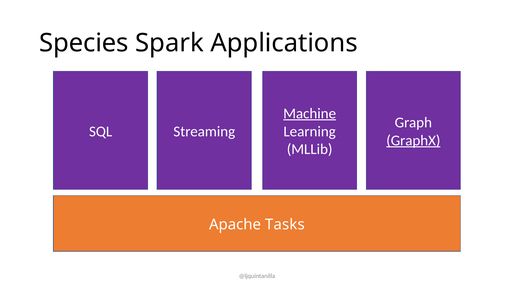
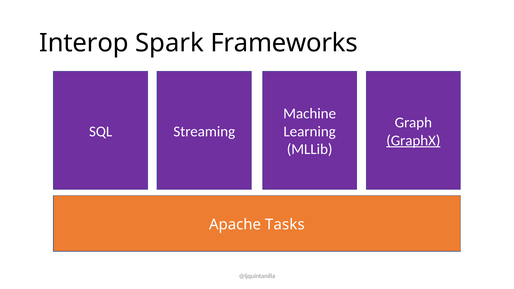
Species: Species -> Interop
Applications: Applications -> Frameworks
Machine at (310, 113) underline: present -> none
